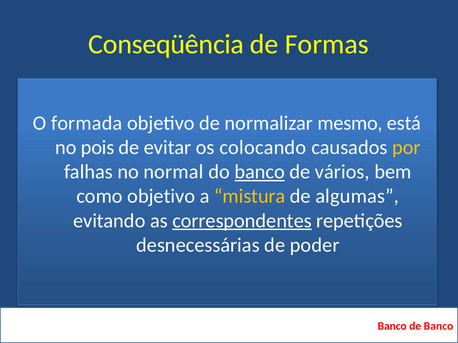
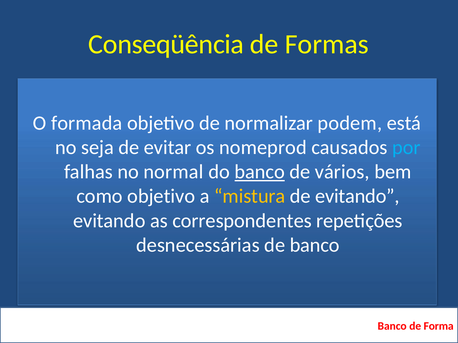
mesmo: mesmo -> podem
pois: pois -> seja
colocando: colocando -> nomeprod
por colour: yellow -> light blue
de algumas: algumas -> evitando
correspondentes underline: present -> none
de poder: poder -> banco
de Banco: Banco -> Forma
